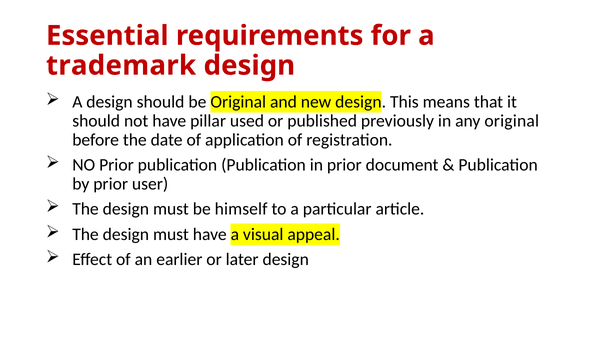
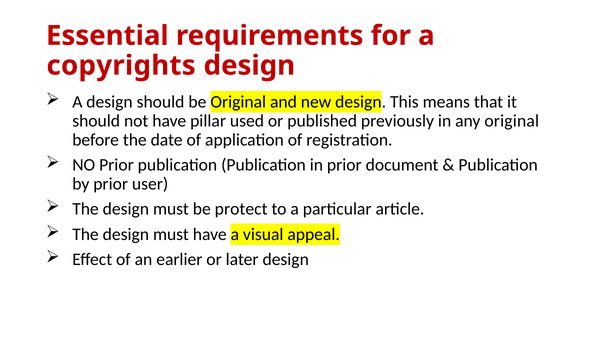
trademark: trademark -> copyrights
himself: himself -> protect
